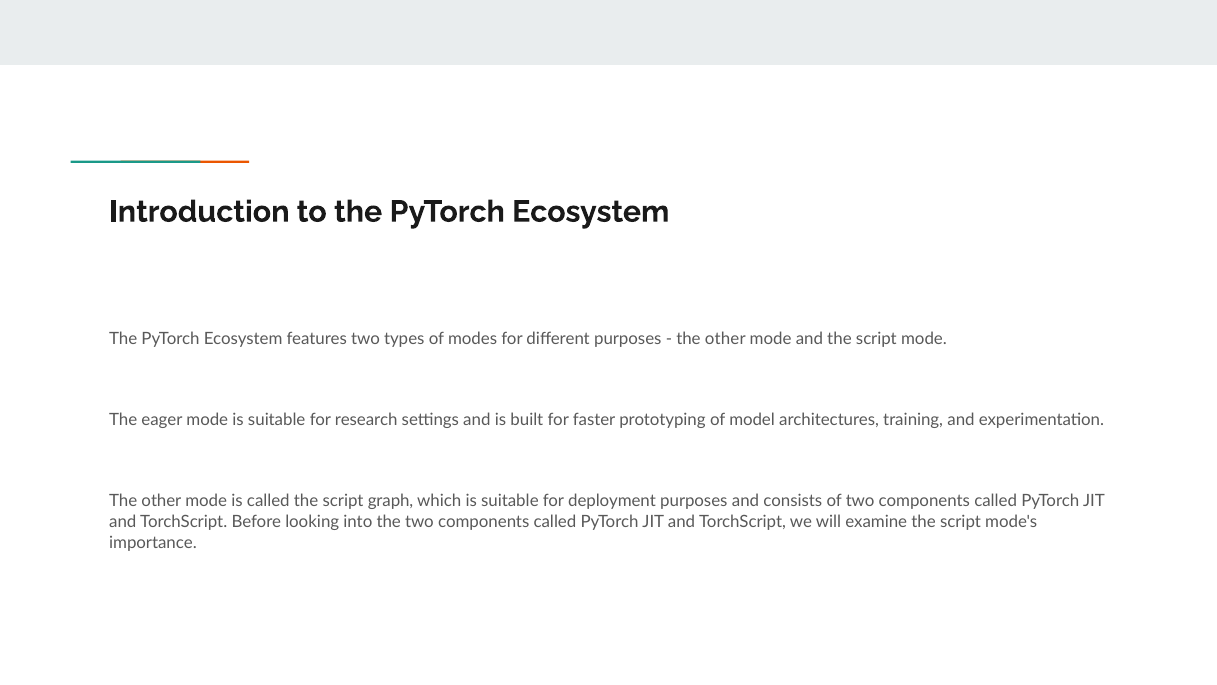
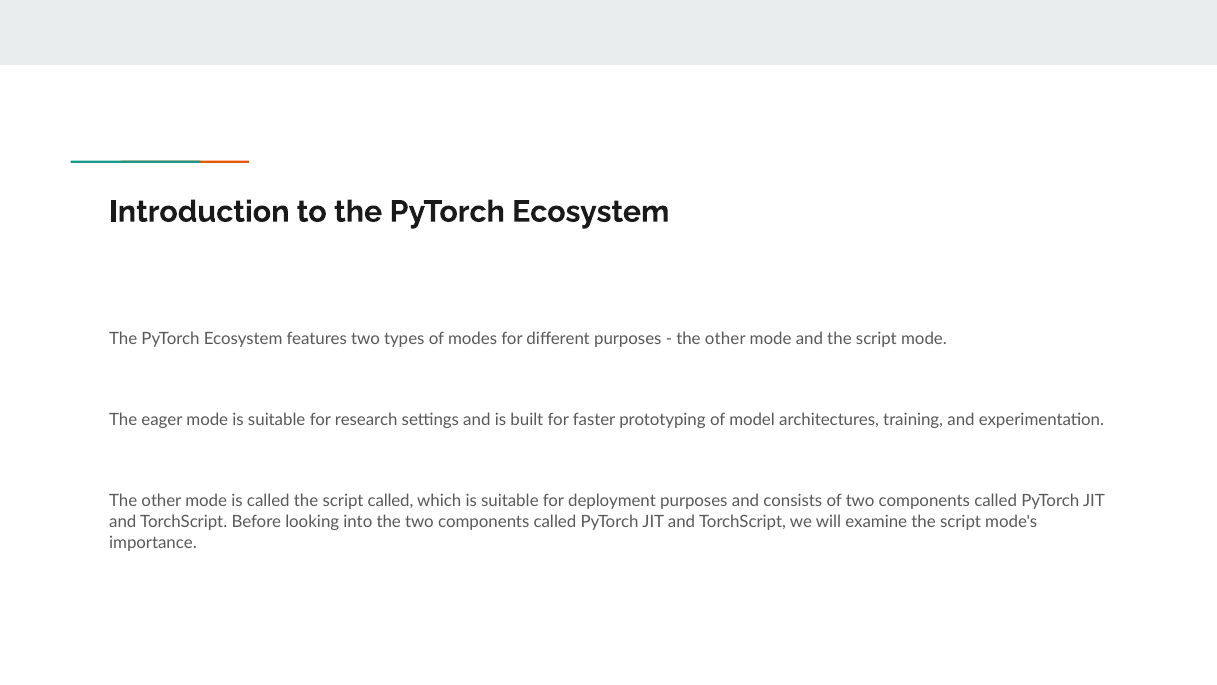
script graph: graph -> called
